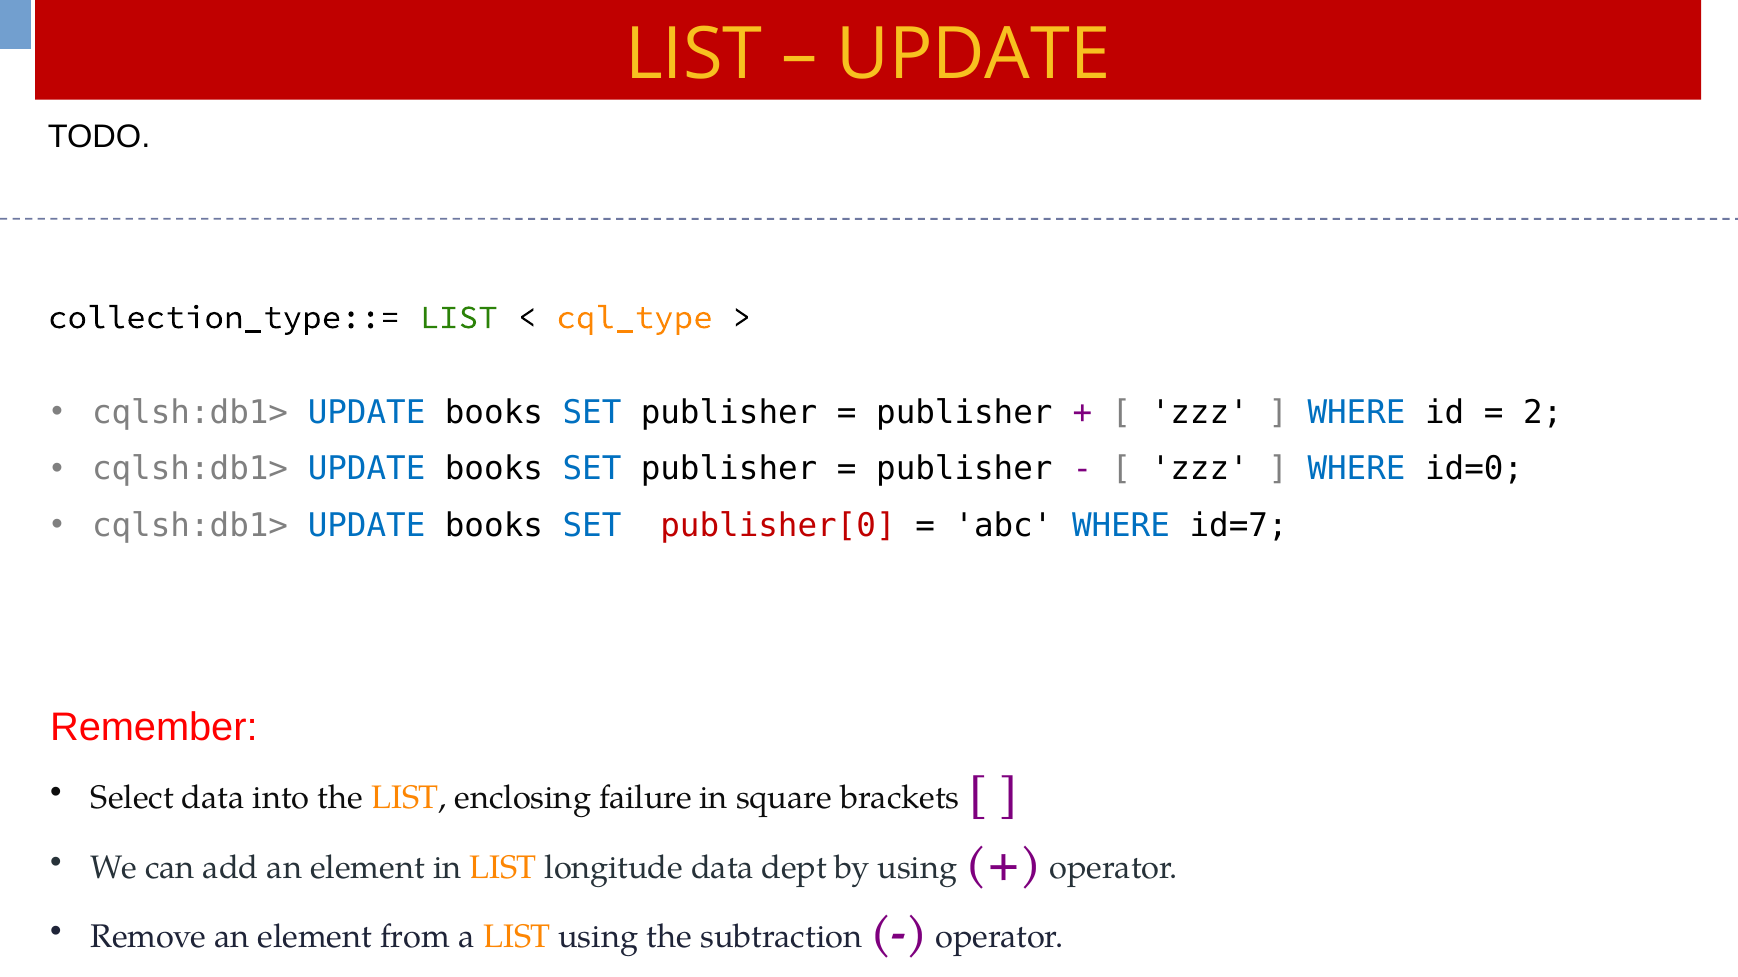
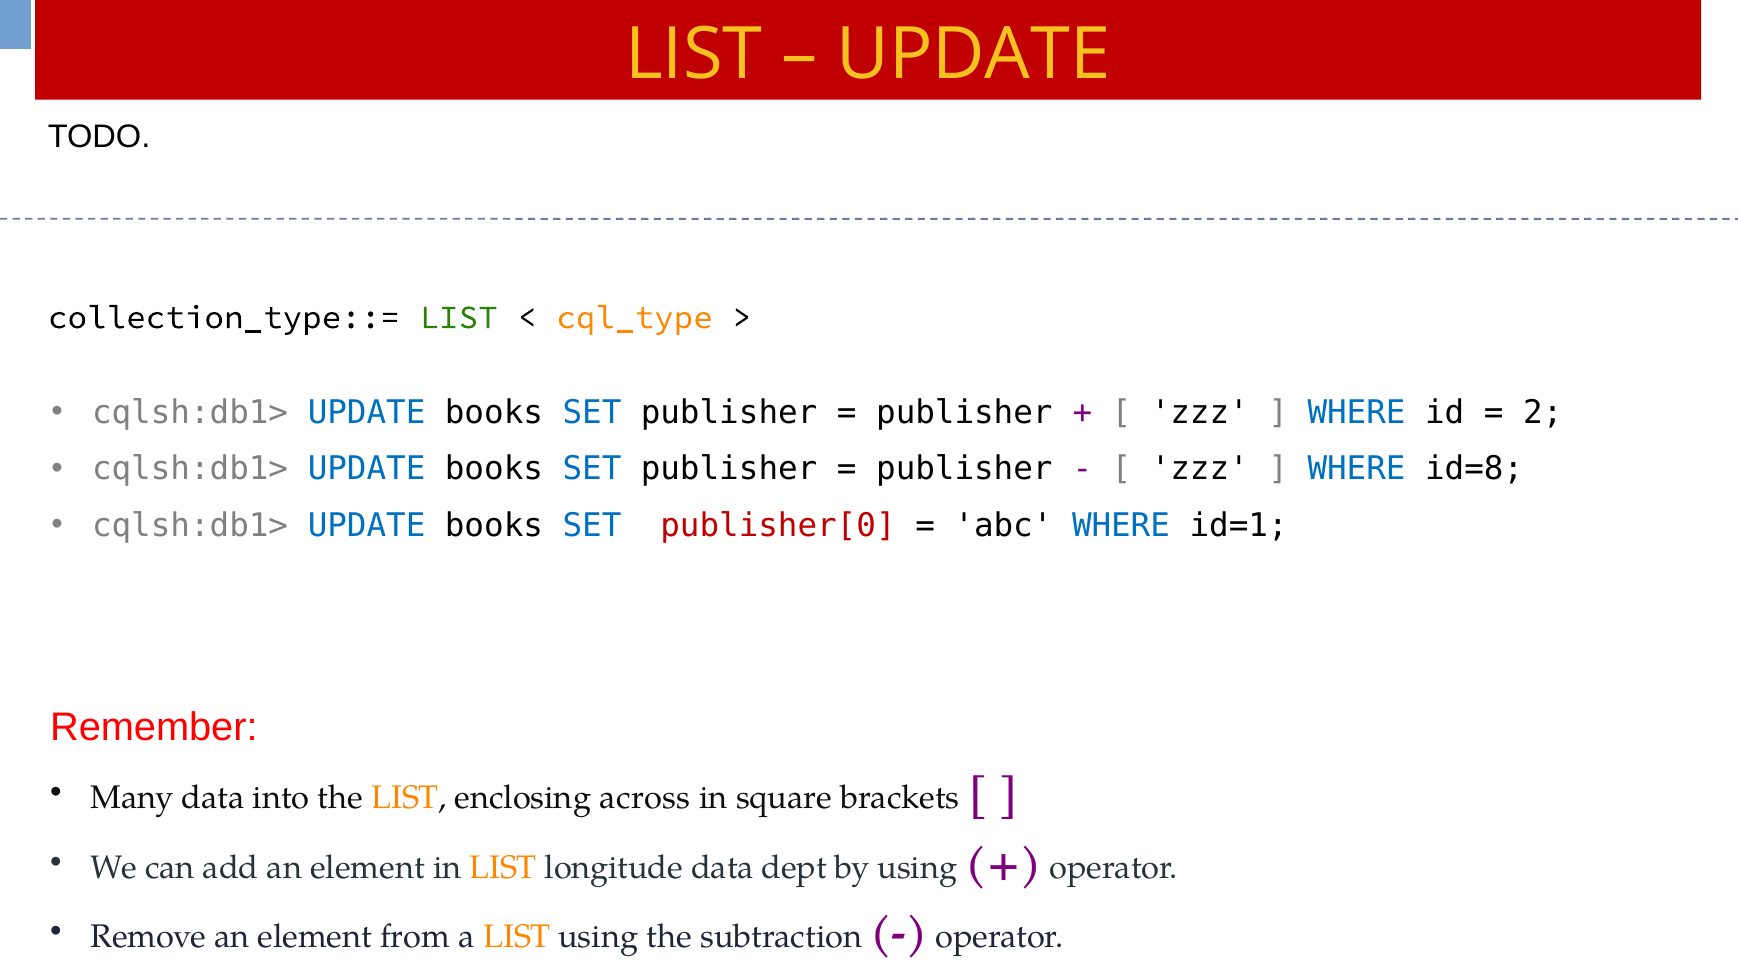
id=0: id=0 -> id=8
id=7: id=7 -> id=1
Select: Select -> Many
failure: failure -> across
